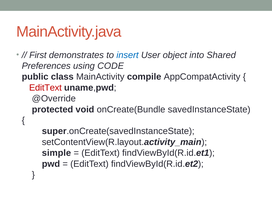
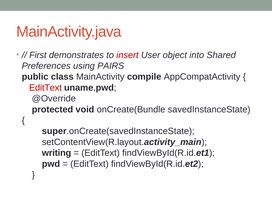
insert colour: blue -> red
CODE: CODE -> PAIRS
simple: simple -> writing
